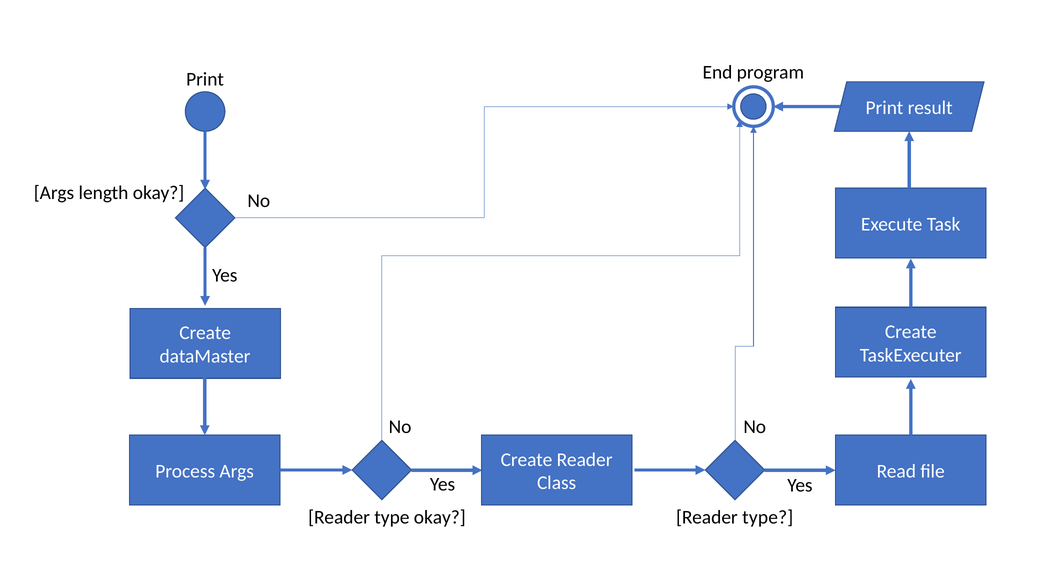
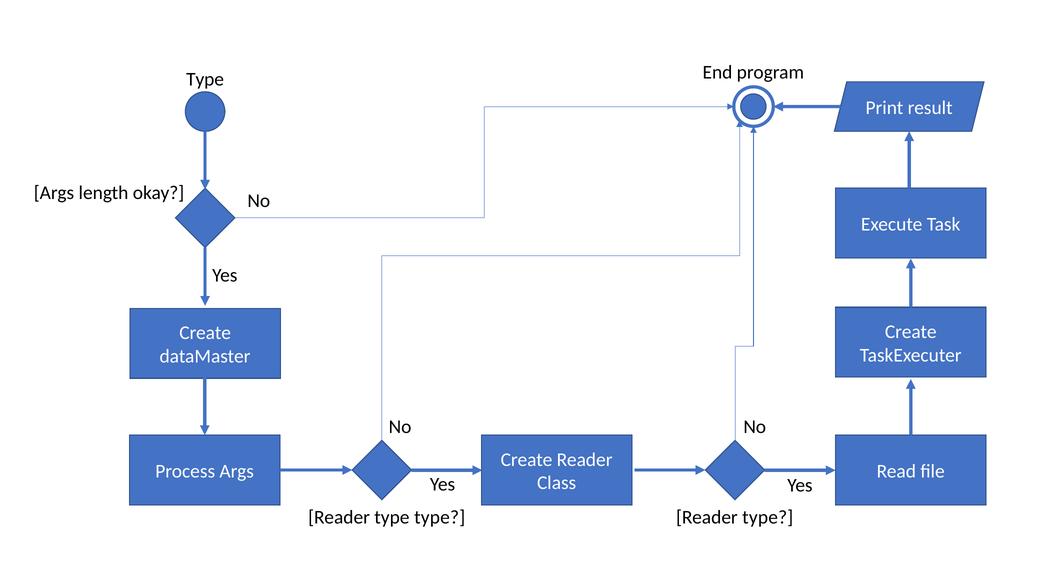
Print at (205, 79): Print -> Type
type okay: okay -> type
